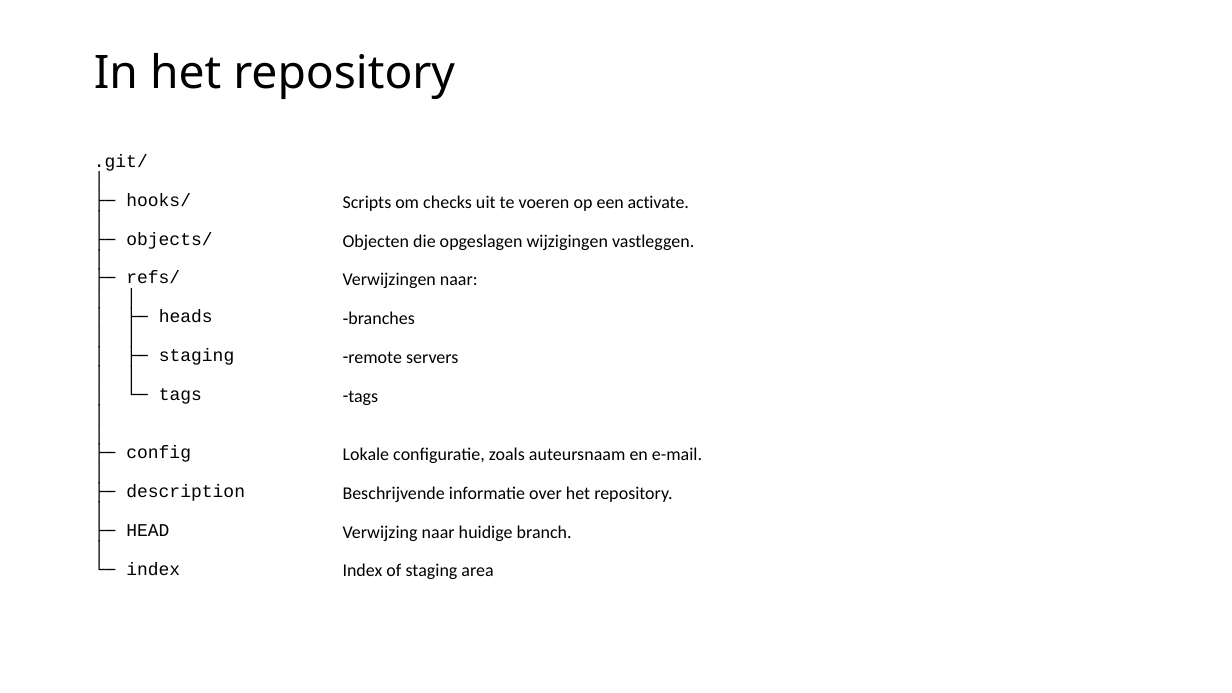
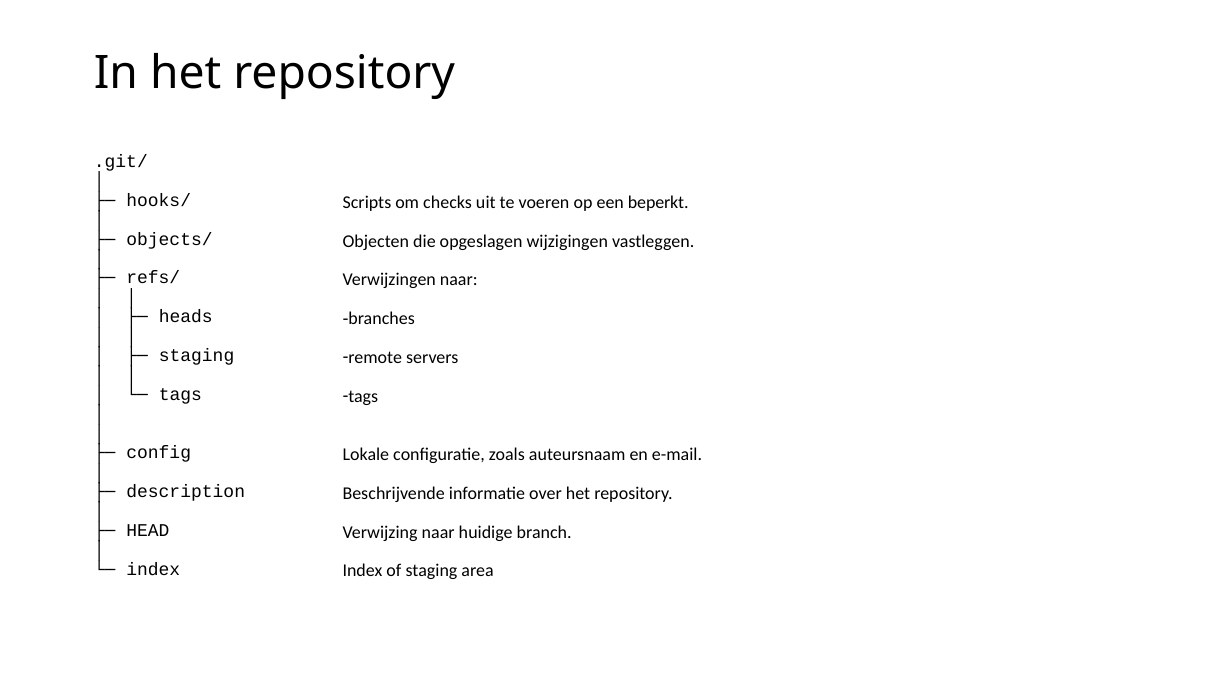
activate: activate -> beperkt
